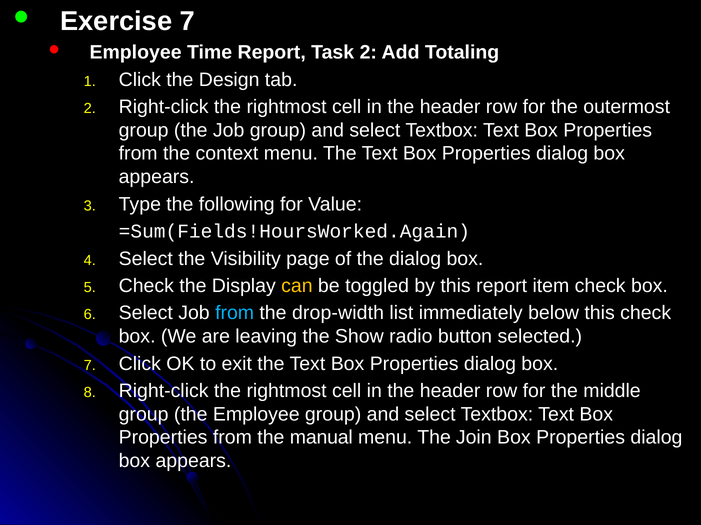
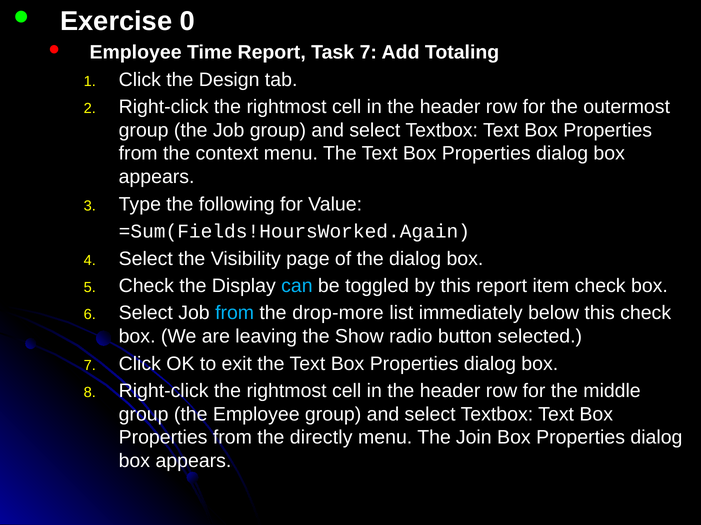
Exercise 7: 7 -> 0
Task 2: 2 -> 7
can colour: yellow -> light blue
drop-width: drop-width -> drop-more
manual: manual -> directly
